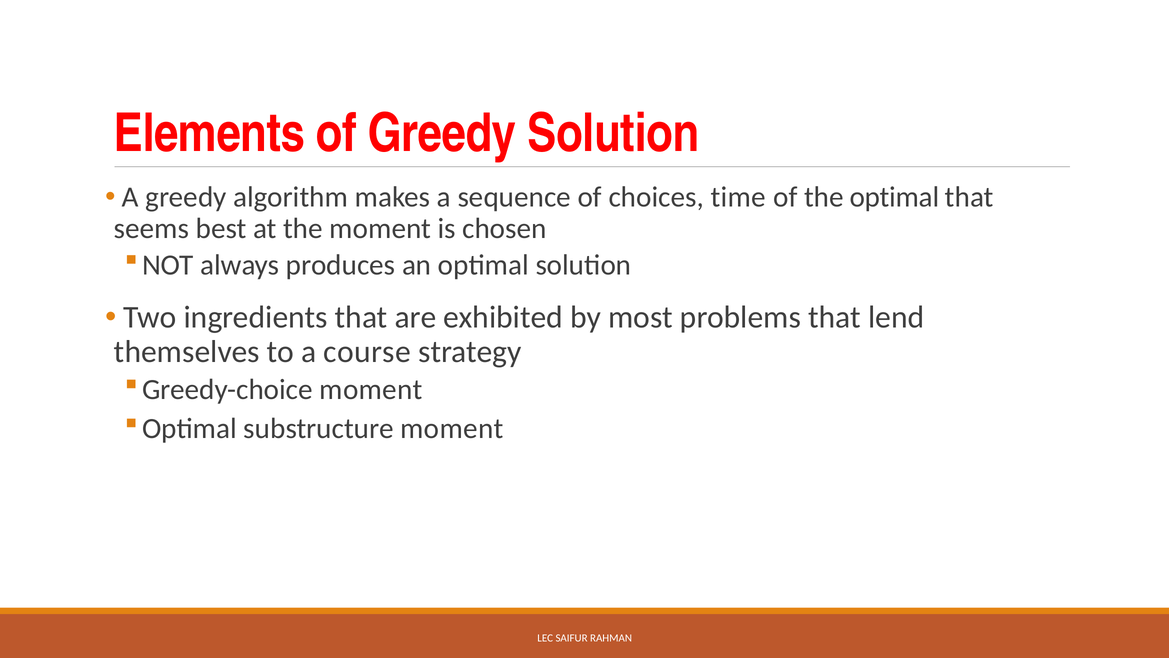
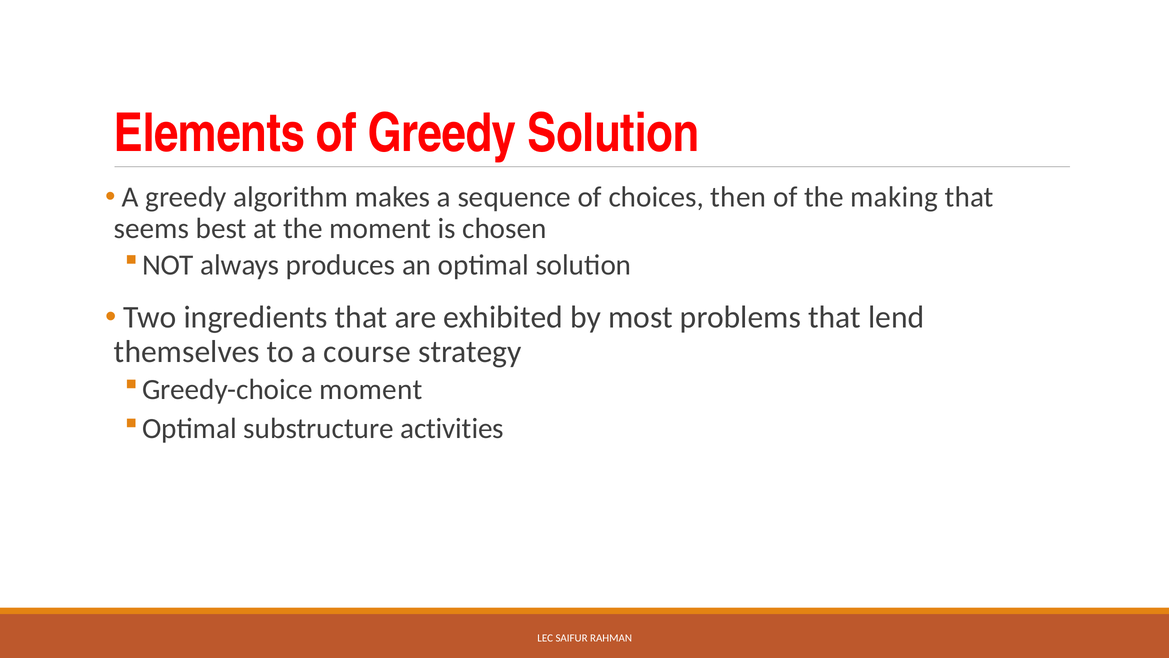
time: time -> then
the optimal: optimal -> making
substructure moment: moment -> activities
